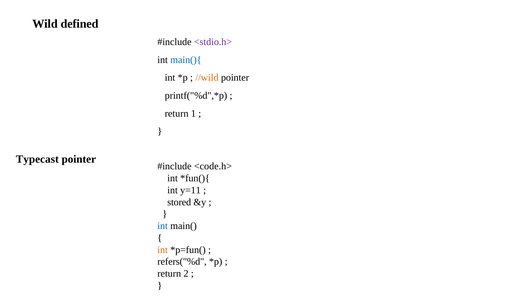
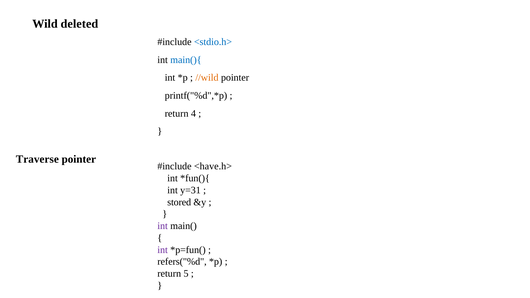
defined: defined -> deleted
<stdio.h> colour: purple -> blue
1: 1 -> 4
Typecast: Typecast -> Traverse
<code.h>: <code.h> -> <have.h>
y=11: y=11 -> y=31
int at (163, 226) colour: blue -> purple
int at (163, 250) colour: orange -> purple
2: 2 -> 5
